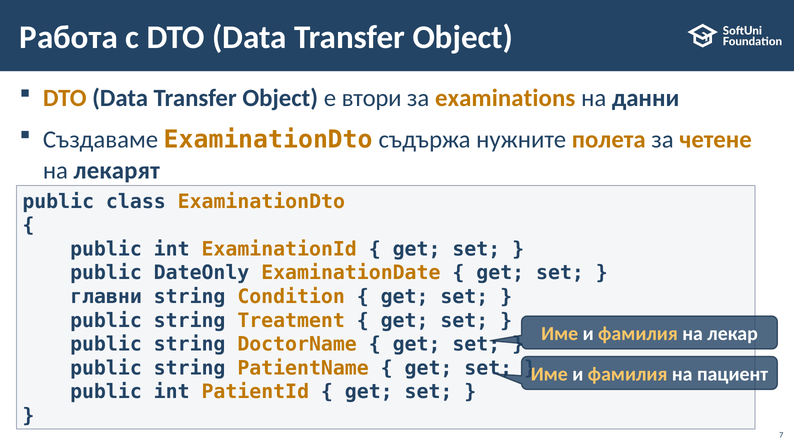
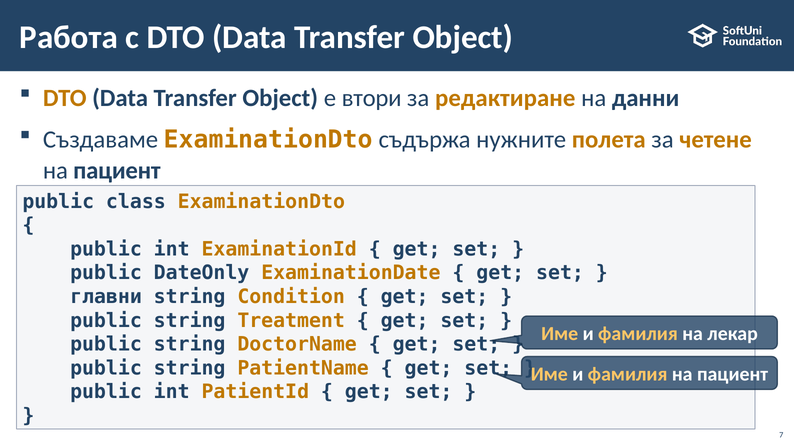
examinations: examinations -> редактиране
лекарят at (117, 171): лекарят -> пациент
